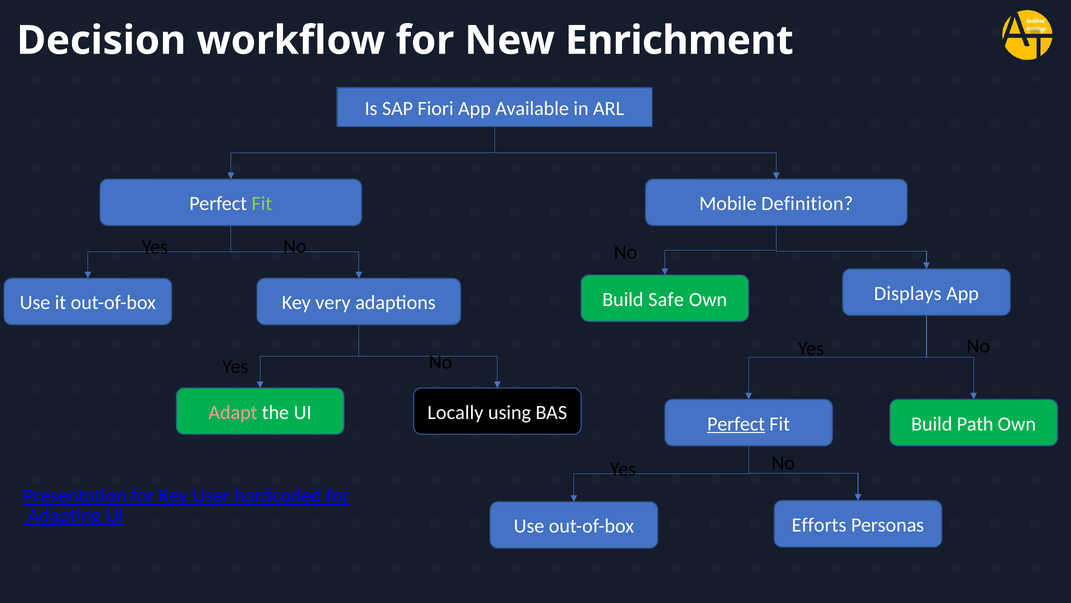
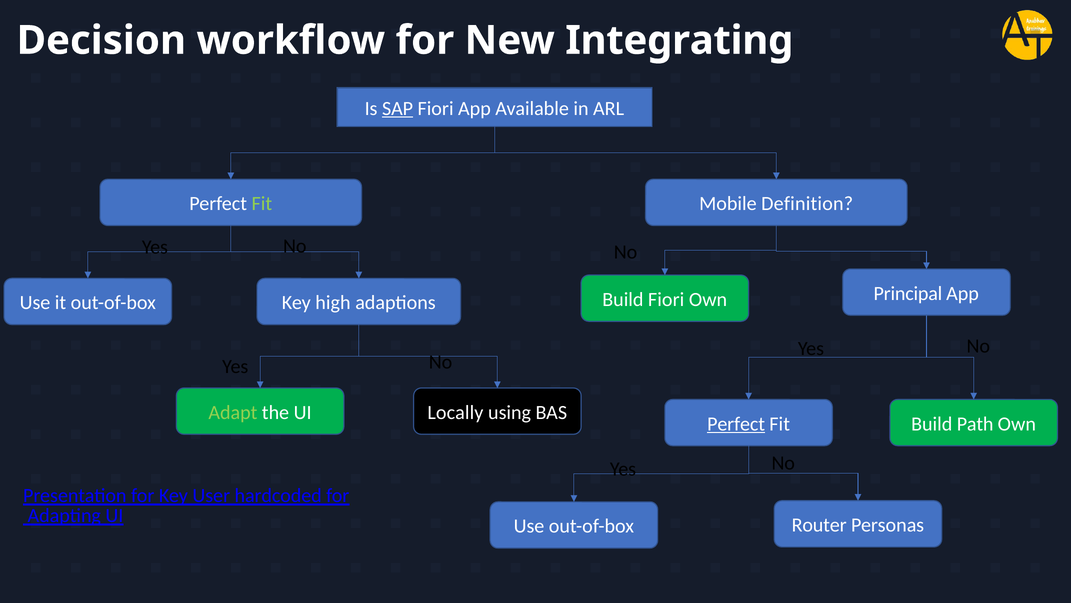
Enrichment: Enrichment -> Integrating
SAP underline: none -> present
very: very -> high
Build Safe: Safe -> Fiori
Displays: Displays -> Principal
Adapt colour: pink -> light green
Efforts: Efforts -> Router
